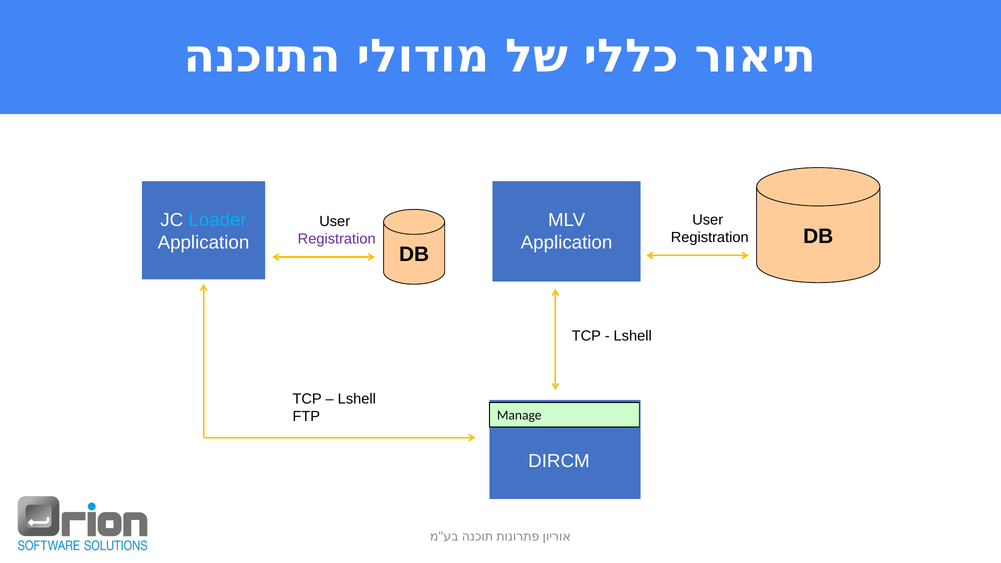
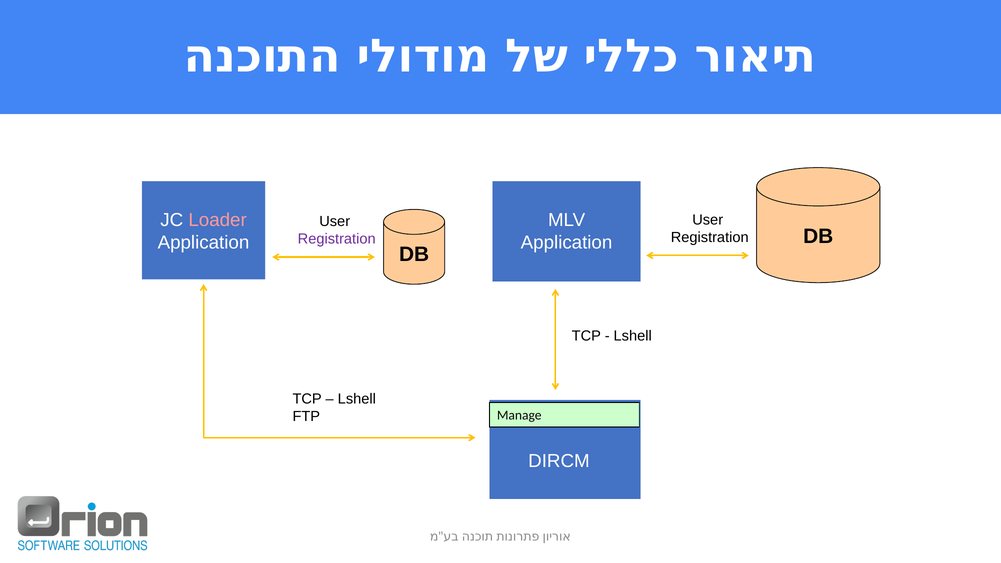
Loader colour: light blue -> pink
